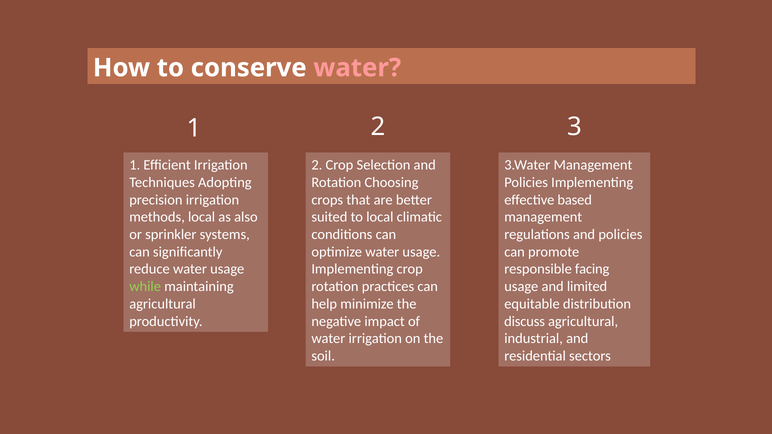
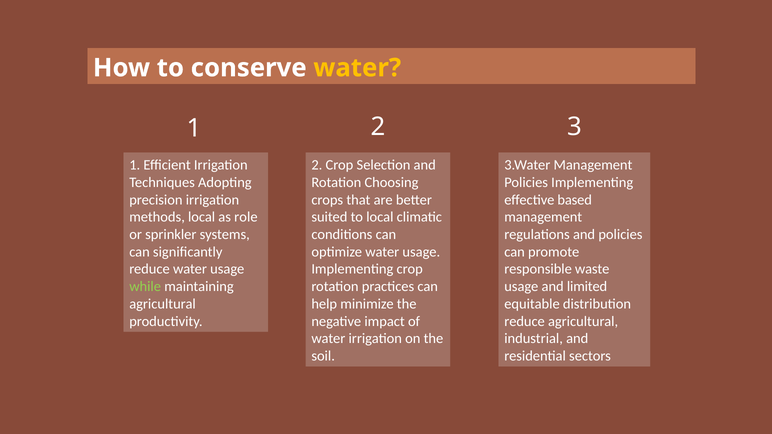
water at (357, 68) colour: pink -> yellow
also: also -> role
facing: facing -> waste
discuss at (525, 321): discuss -> reduce
